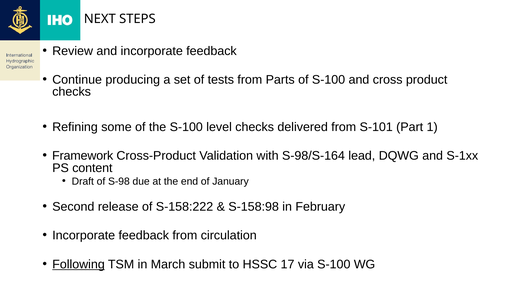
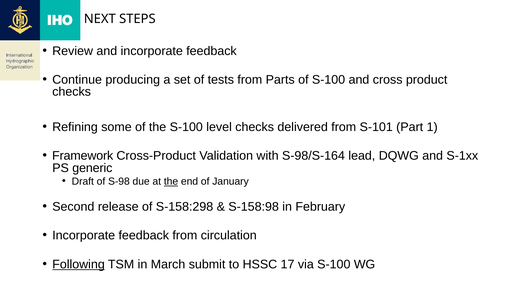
content: content -> generic
the at (171, 181) underline: none -> present
S-158:222: S-158:222 -> S-158:298
